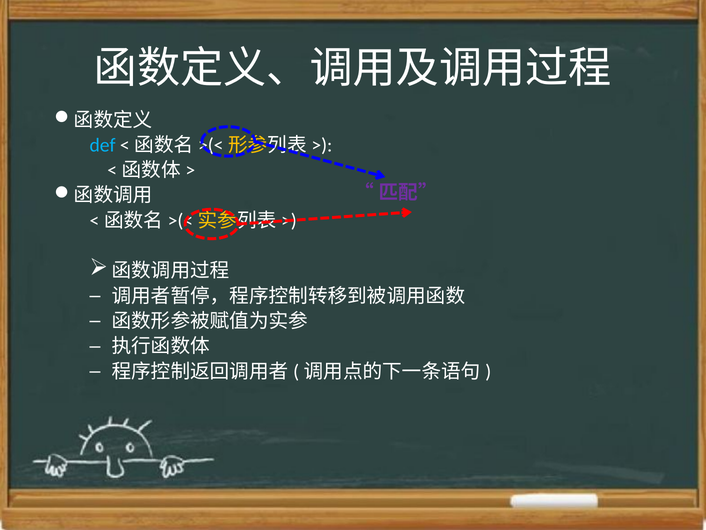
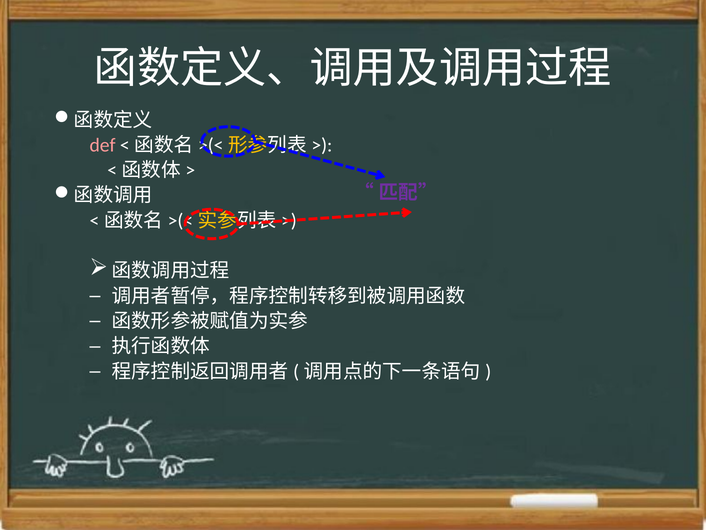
def colour: light blue -> pink
